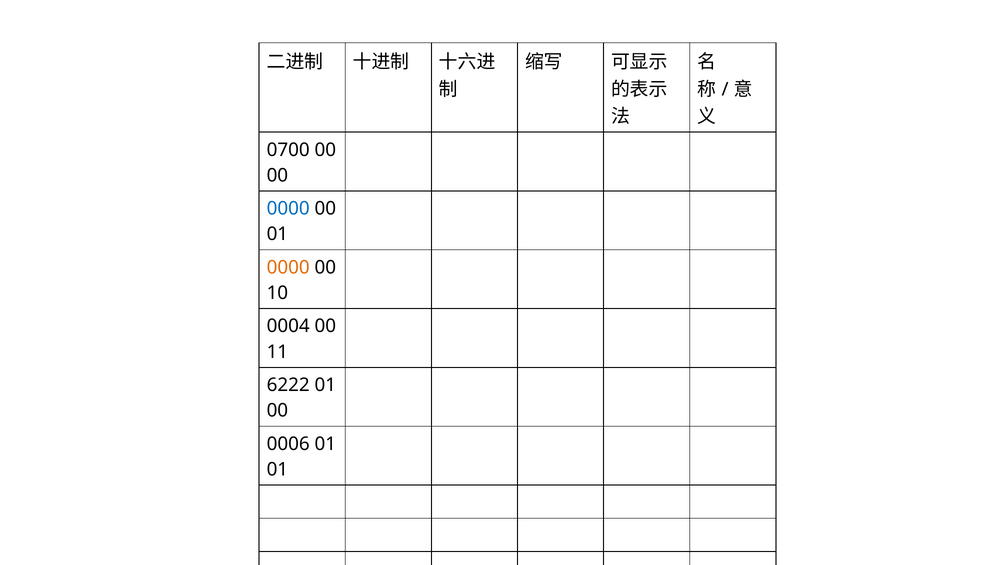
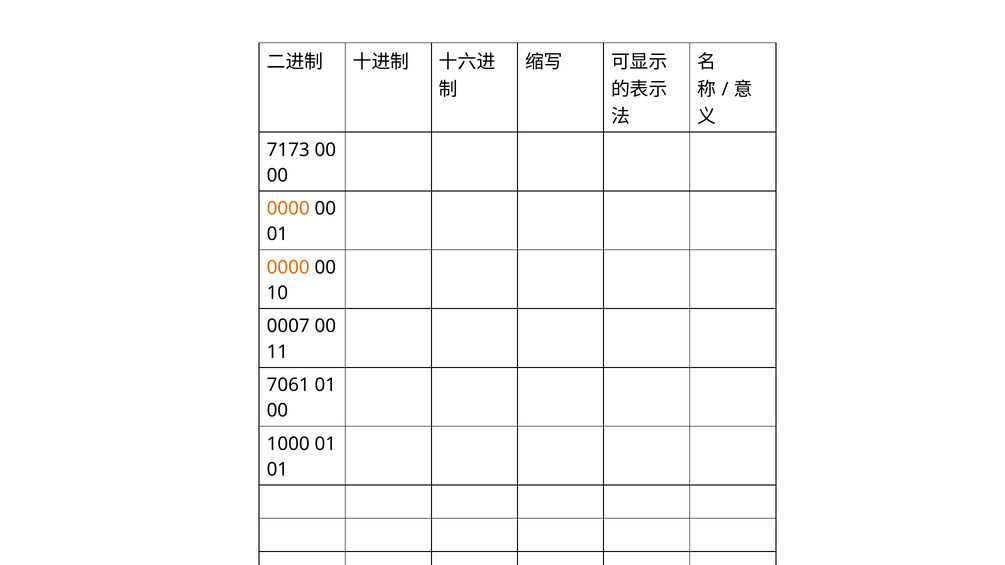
0700: 0700 -> 7173
0000 at (288, 209) colour: blue -> orange
0004: 0004 -> 0007
6222: 6222 -> 7061
0006: 0006 -> 1000
